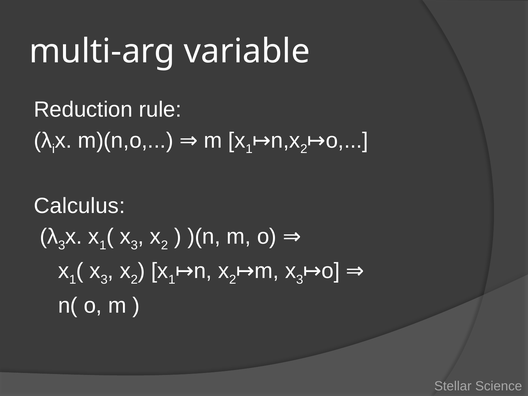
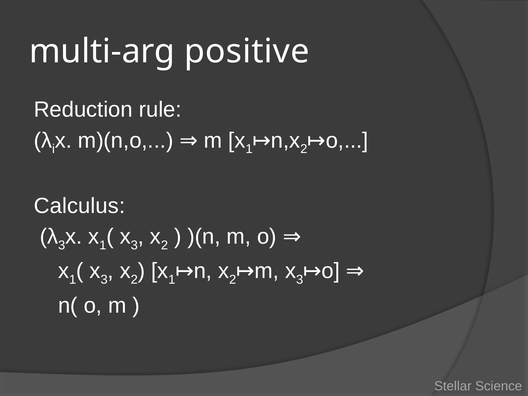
variable: variable -> positive
